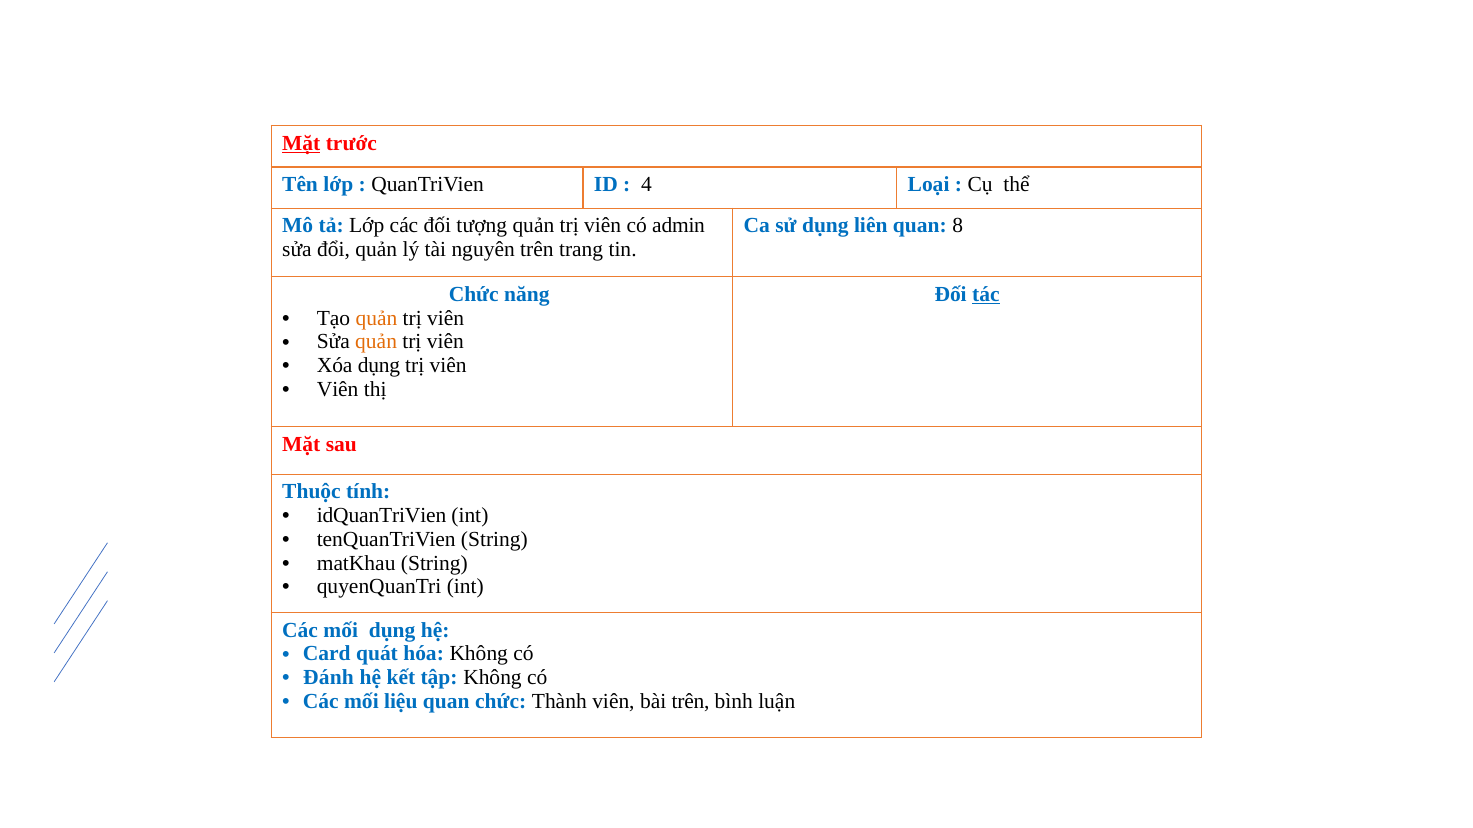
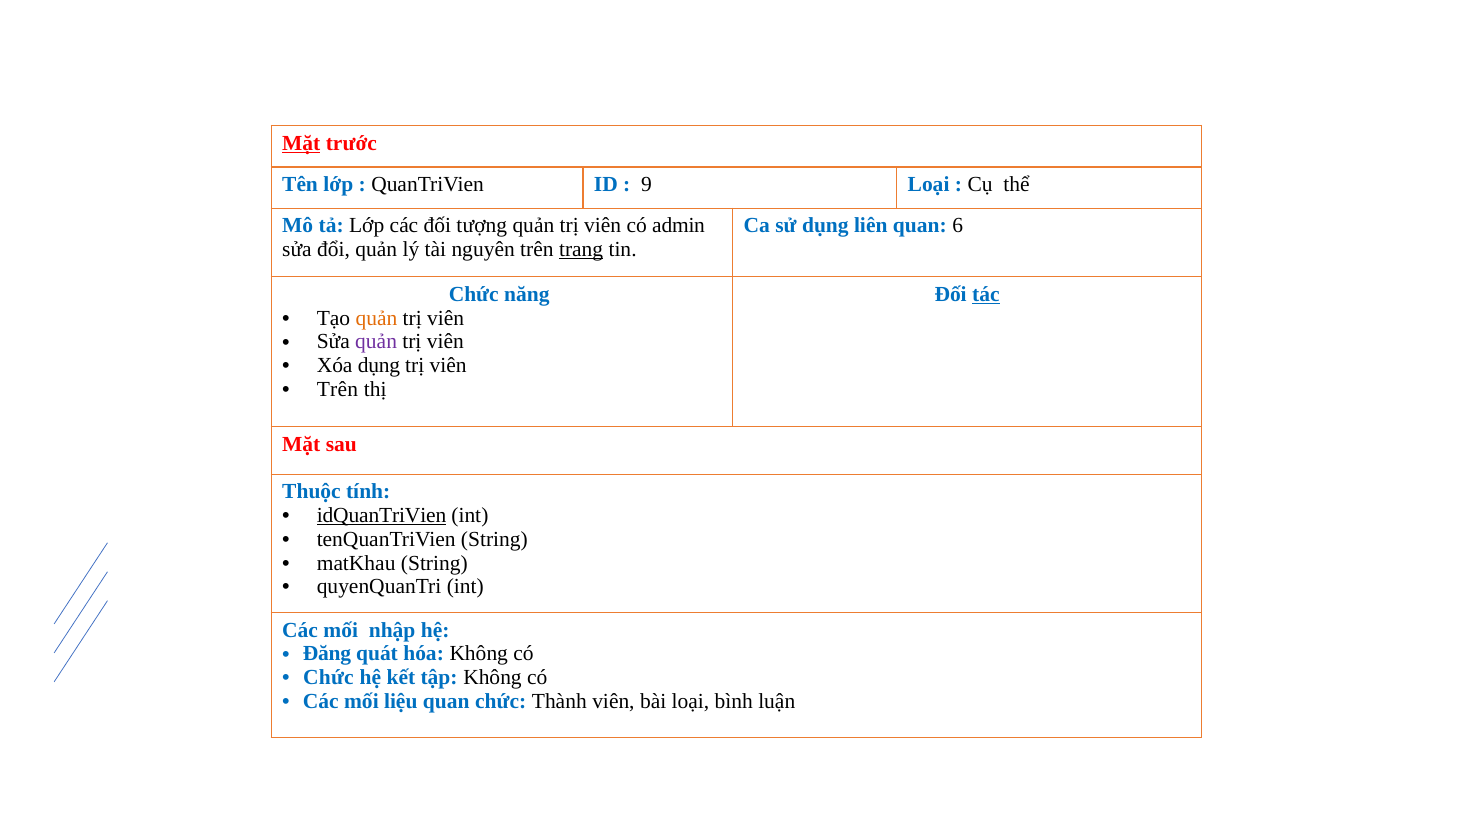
4: 4 -> 9
8: 8 -> 6
trang underline: none -> present
quản at (376, 342) colour: orange -> purple
Viên at (338, 389): Viên -> Trên
idQuanTriVien underline: none -> present
mối dụng: dụng -> nhập
Card: Card -> Đăng
Đánh at (328, 678): Đánh -> Chức
bài trên: trên -> loại
